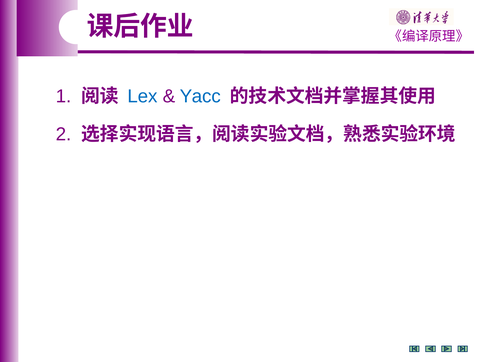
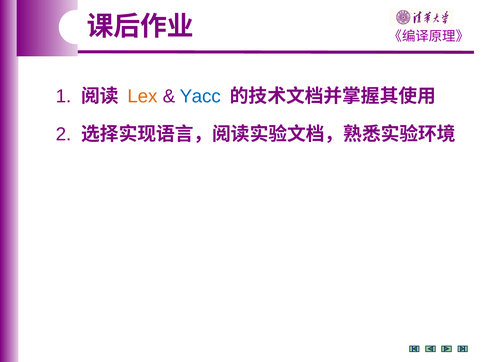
Lex colour: blue -> orange
